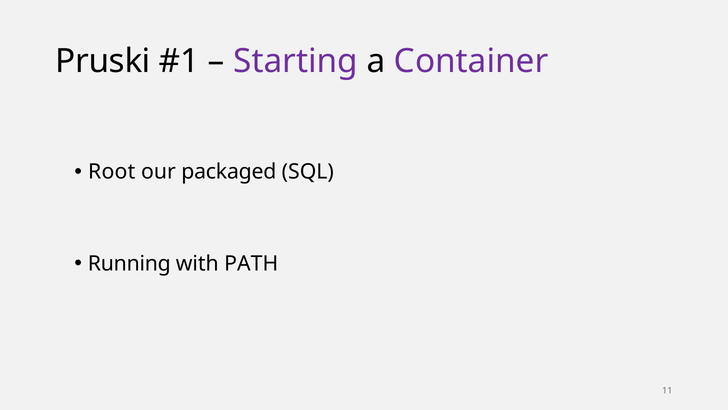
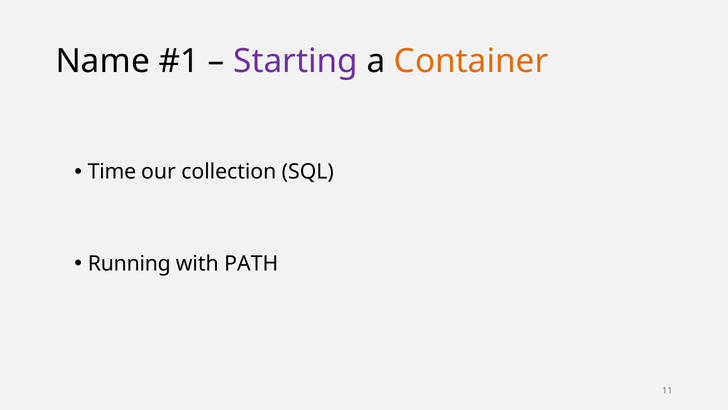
Pruski: Pruski -> Name
Container colour: purple -> orange
Root: Root -> Time
packaged: packaged -> collection
